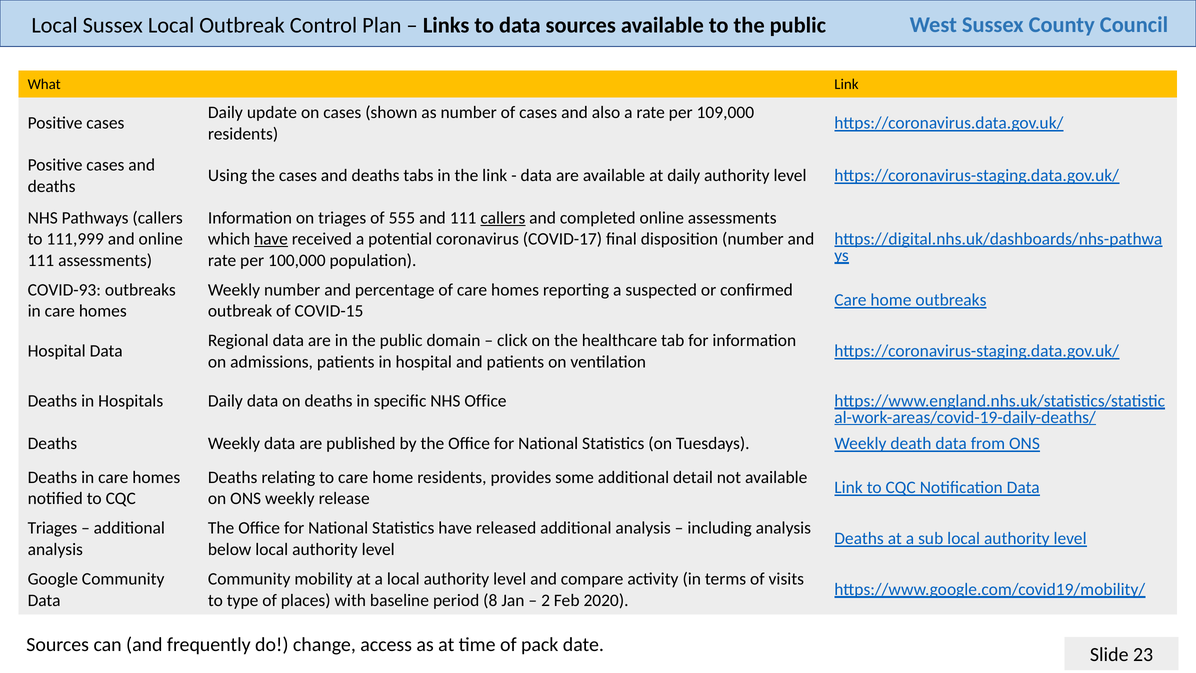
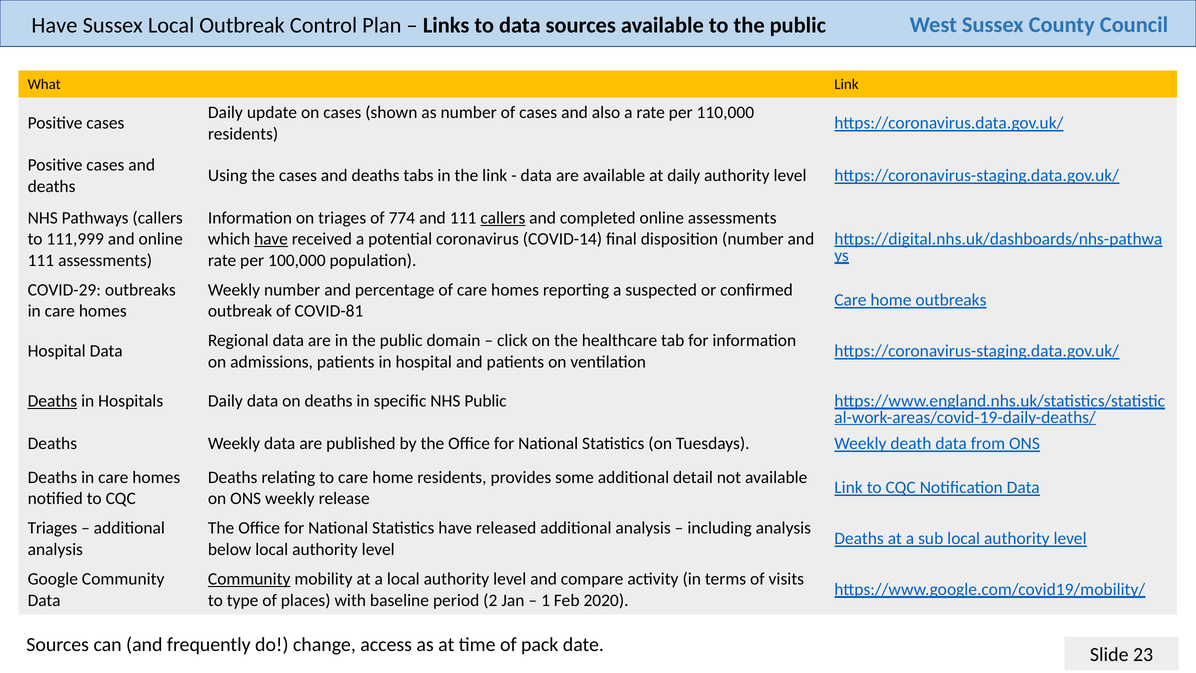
Local at (55, 25): Local -> Have
109,000: 109,000 -> 110,000
555: 555 -> 774
COVID-17: COVID-17 -> COVID-14
COVID-93: COVID-93 -> COVID-29
COVID-15: COVID-15 -> COVID-81
Deaths at (52, 401) underline: none -> present
NHS Office: Office -> Public
Community at (249, 579) underline: none -> present
8: 8 -> 2
2: 2 -> 1
